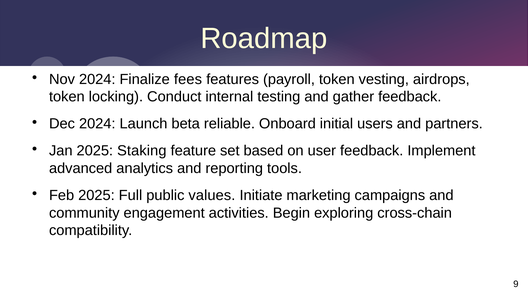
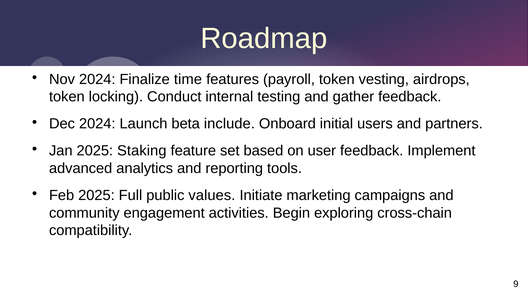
fees: fees -> time
reliable: reliable -> include
